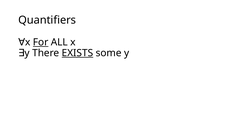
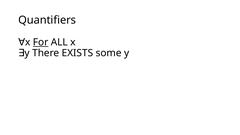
EXISTS underline: present -> none
